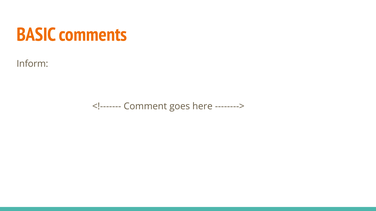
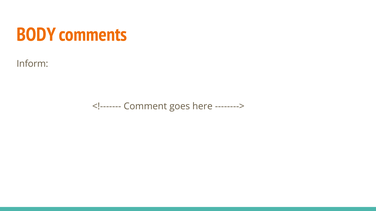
BASIC: BASIC -> BODY
